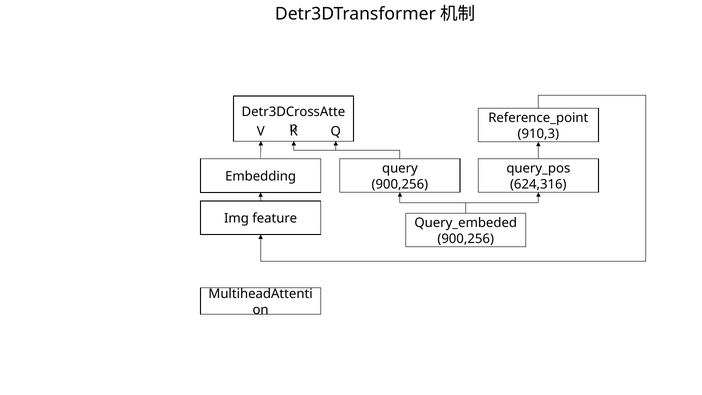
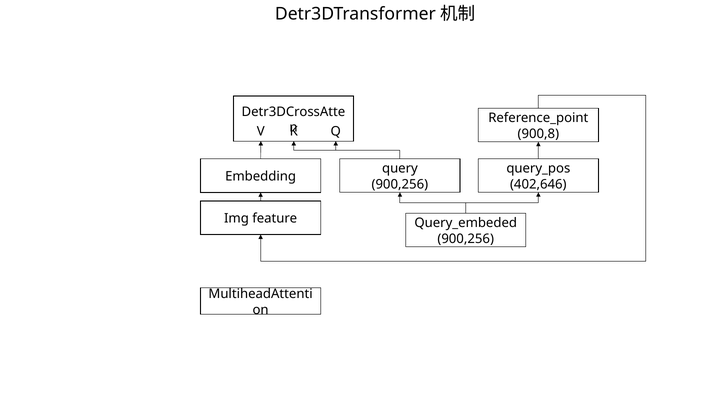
910,3: 910,3 -> 900,8
624,316: 624,316 -> 402,646
